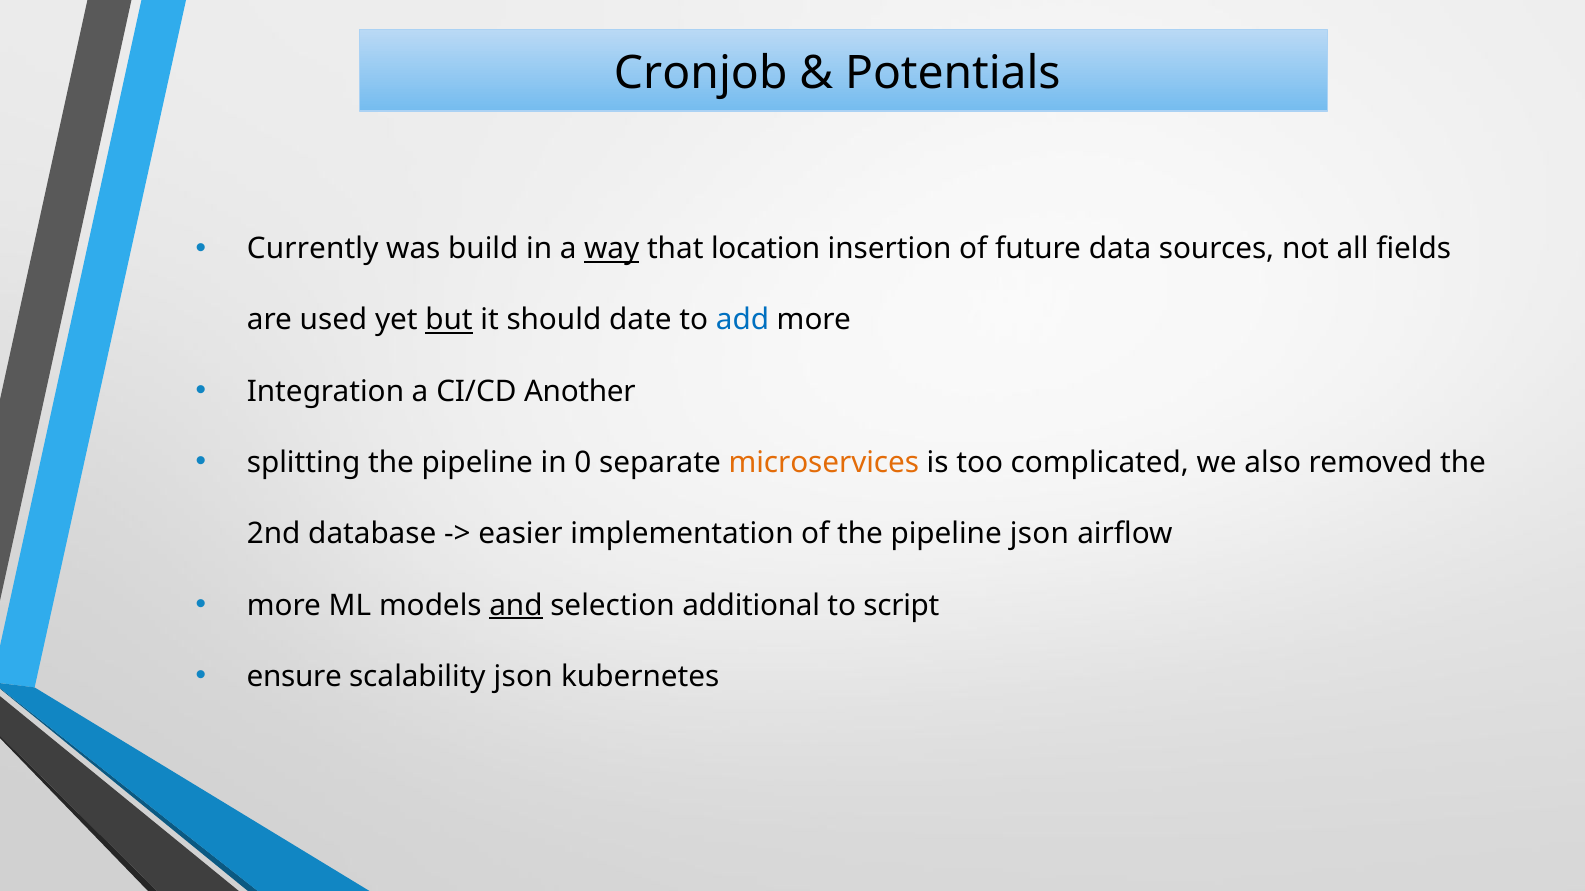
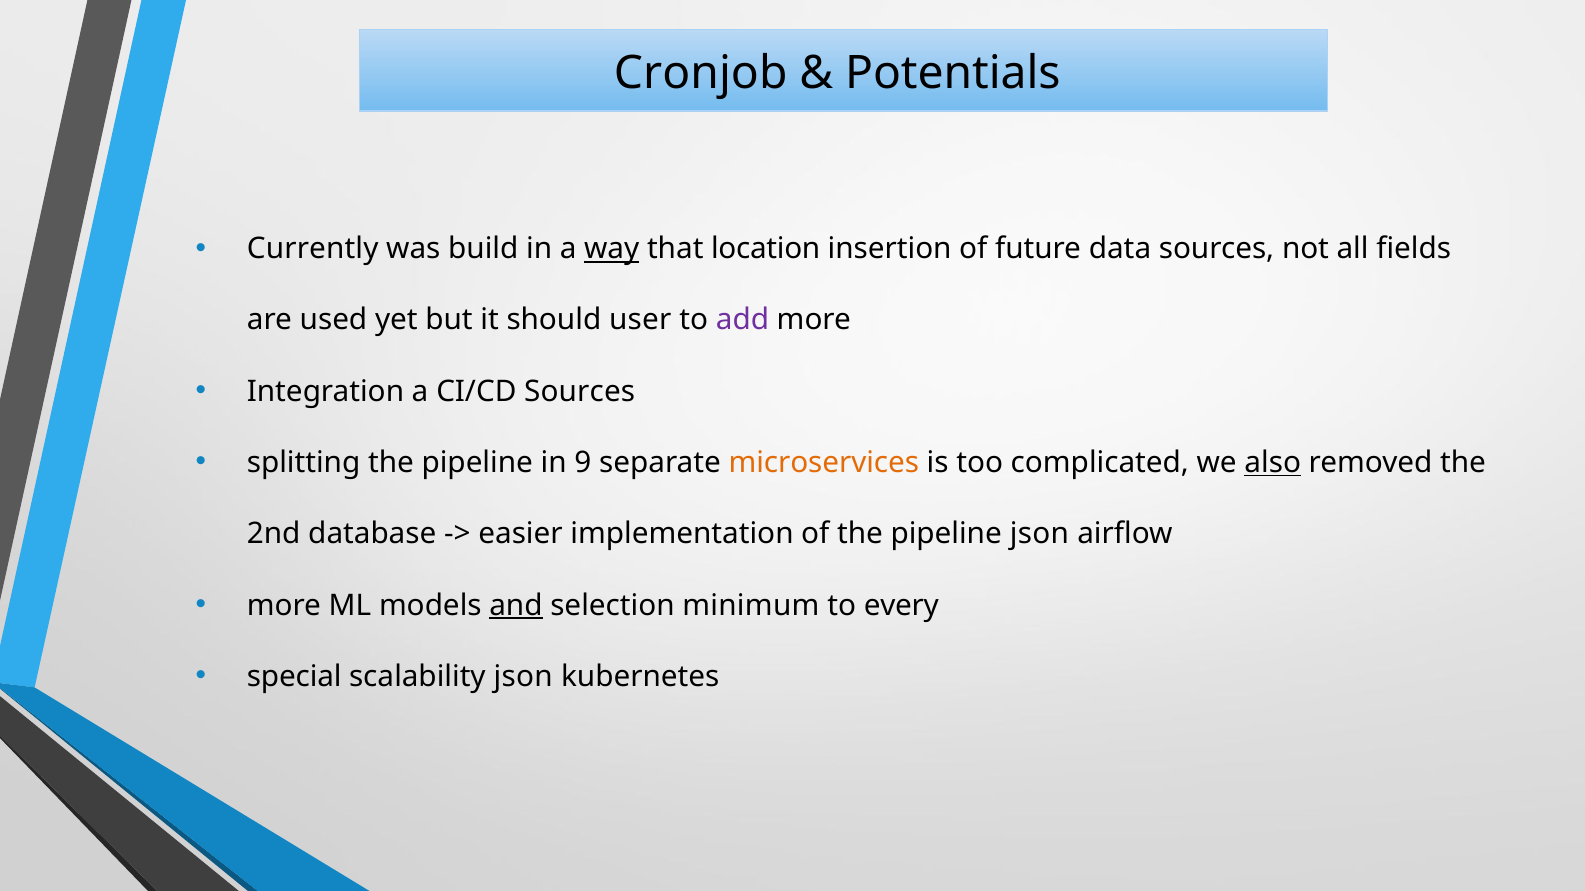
but underline: present -> none
date: date -> user
add colour: blue -> purple
CI/CD Another: Another -> Sources
0: 0 -> 9
also underline: none -> present
additional: additional -> minimum
script: script -> every
ensure: ensure -> special
